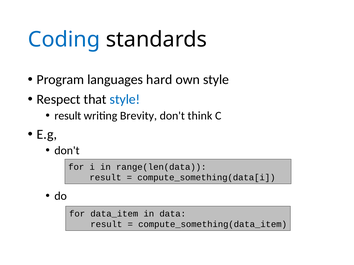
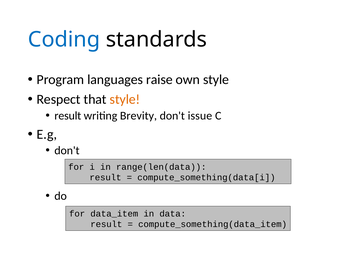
hard: hard -> raise
style at (125, 100) colour: blue -> orange
think: think -> issue
